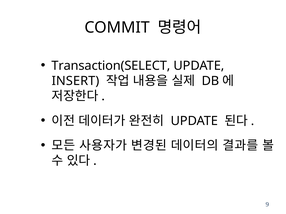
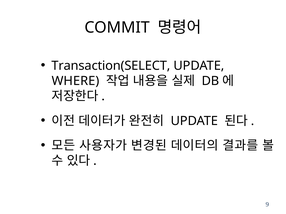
INSERT: INSERT -> WHERE
